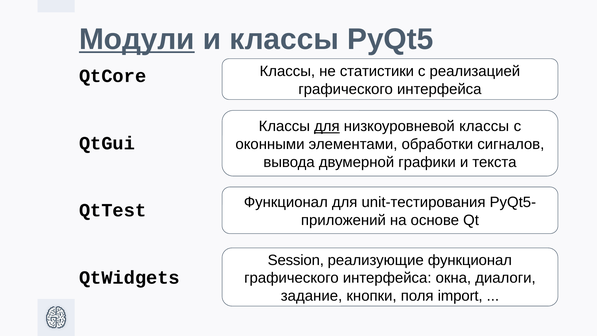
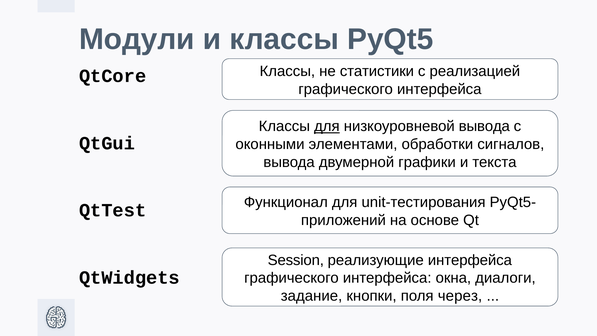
Модули underline: present -> none
низкоуровневой классы: классы -> вывода
реализующие функционал: функционал -> интерфейса
import: import -> через
